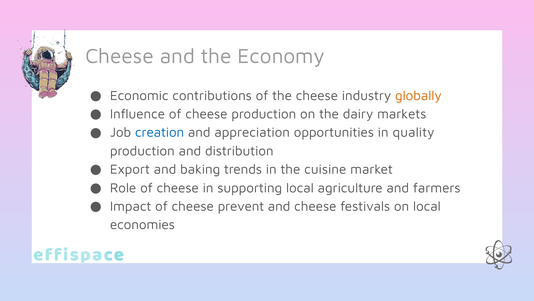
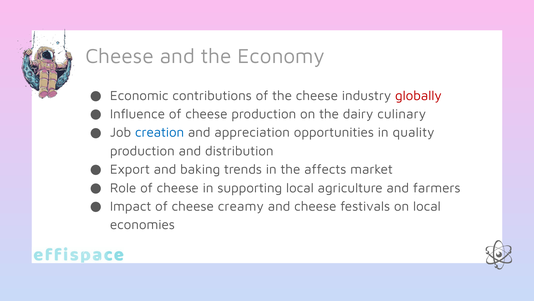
globally colour: orange -> red
markets: markets -> culinary
cuisine: cuisine -> affects
prevent: prevent -> creamy
